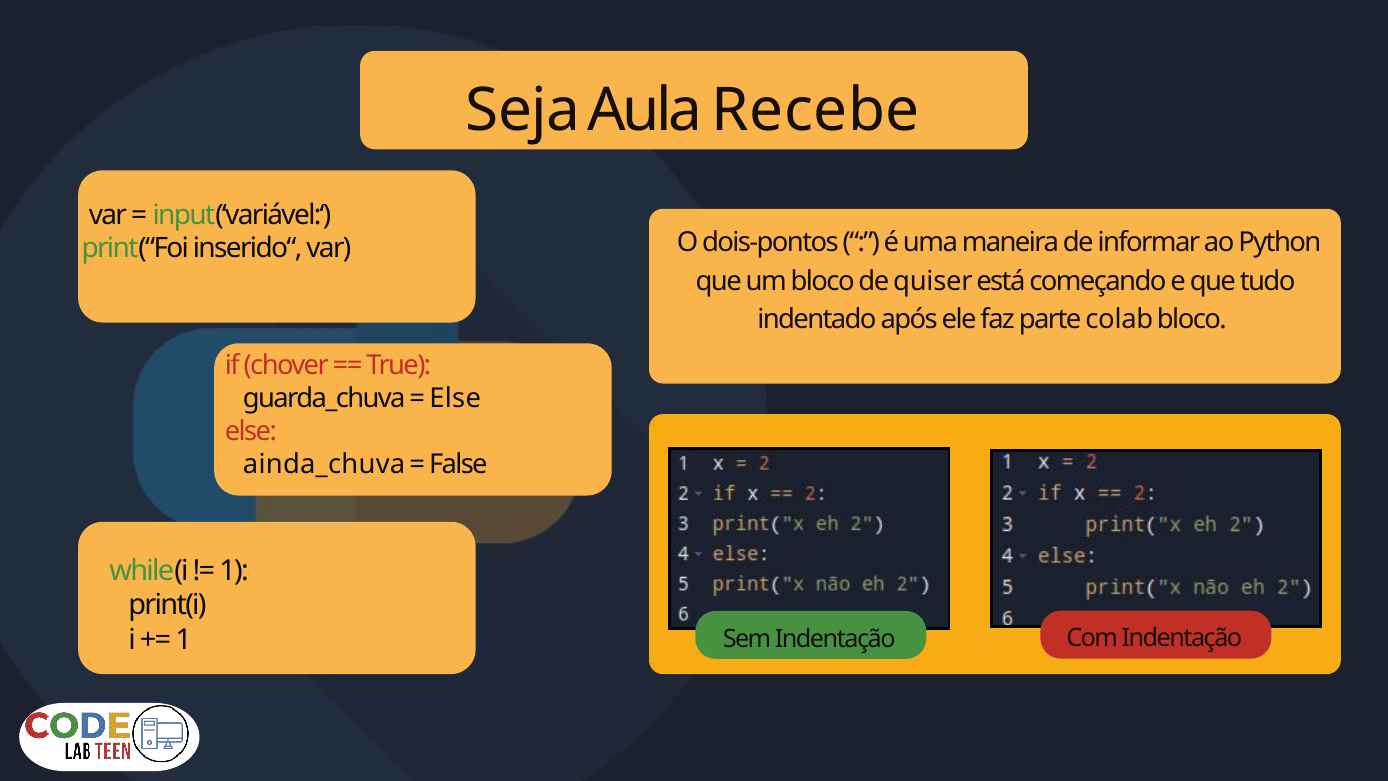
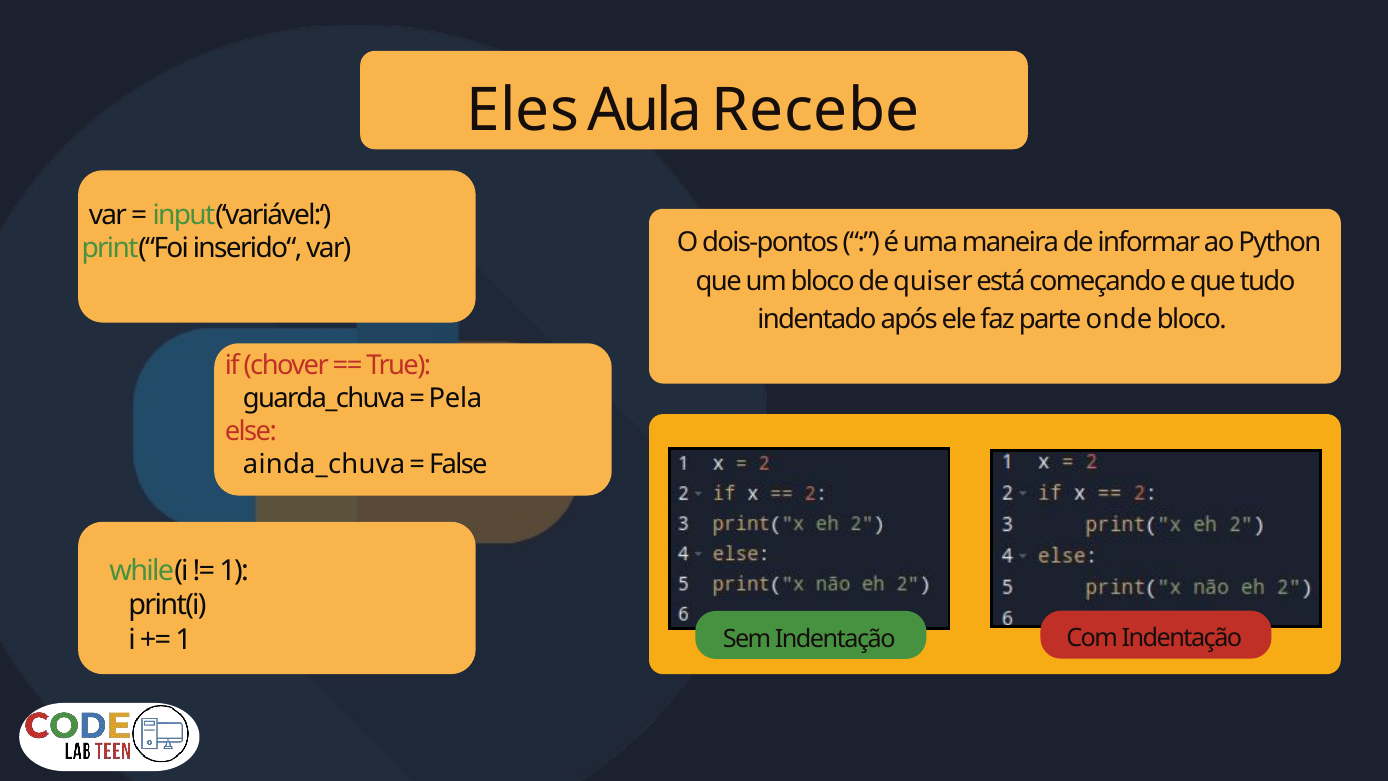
Seja: Seja -> Eles
colab: colab -> onde
Else at (455, 398): Else -> Pela
